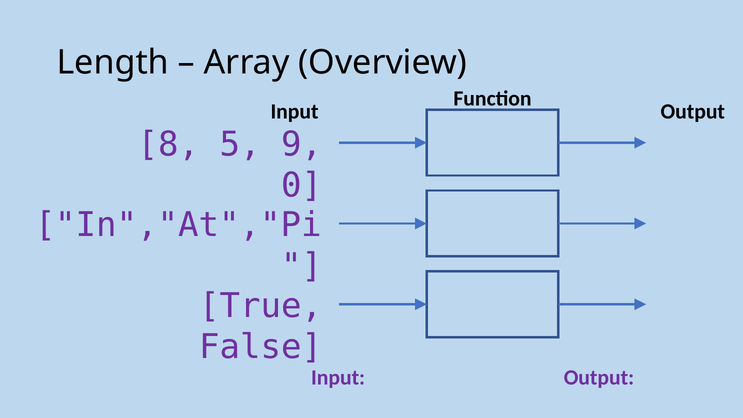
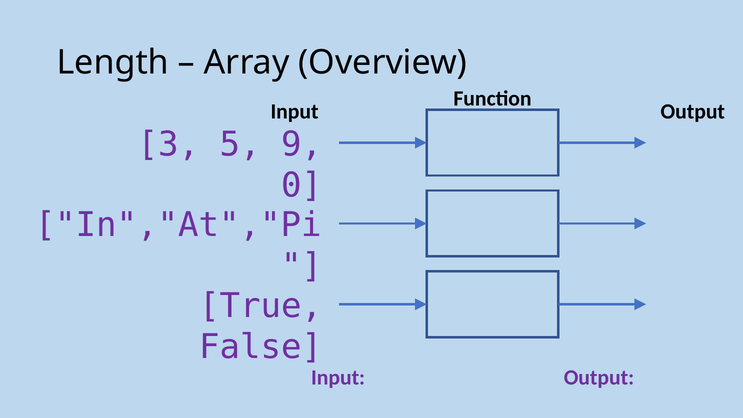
8: 8 -> 3
